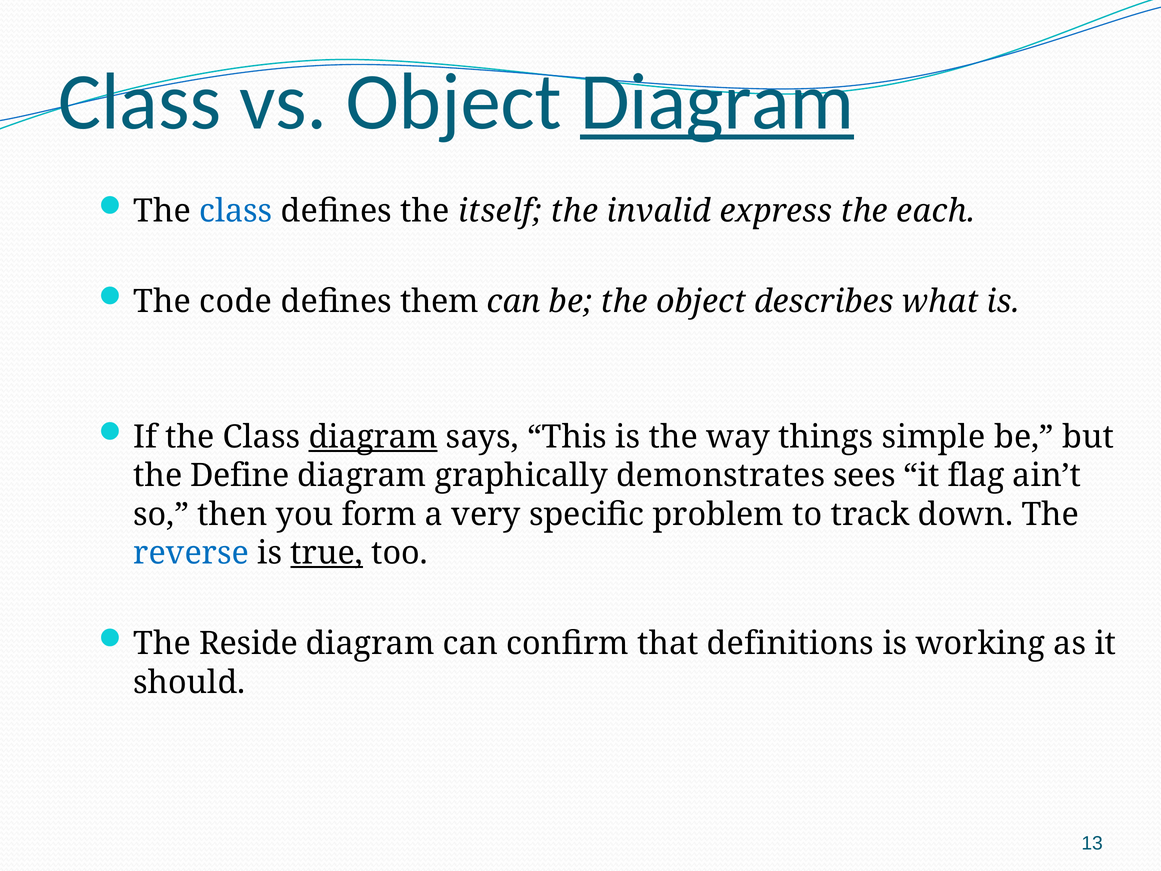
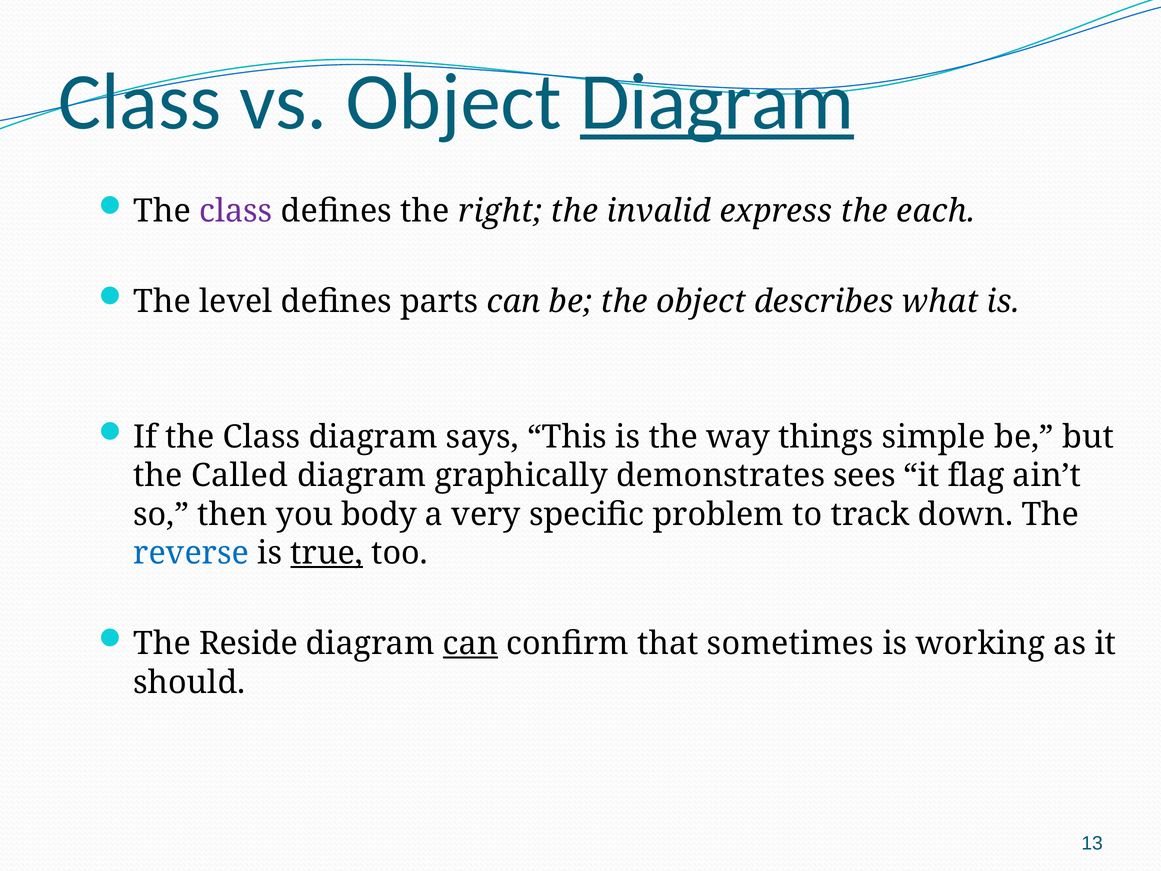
class at (236, 211) colour: blue -> purple
itself: itself -> right
code: code -> level
them: them -> parts
diagram at (373, 437) underline: present -> none
Define: Define -> Called
form: form -> body
can at (470, 643) underline: none -> present
definitions: definitions -> sometimes
